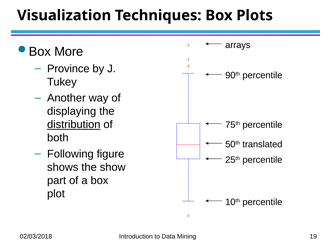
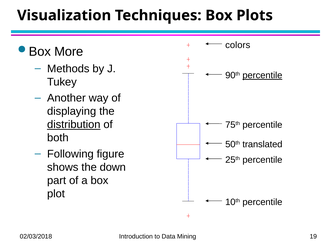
arrays: arrays -> colors
Province: Province -> Methods
percentile at (262, 75) underline: none -> present
show: show -> down
